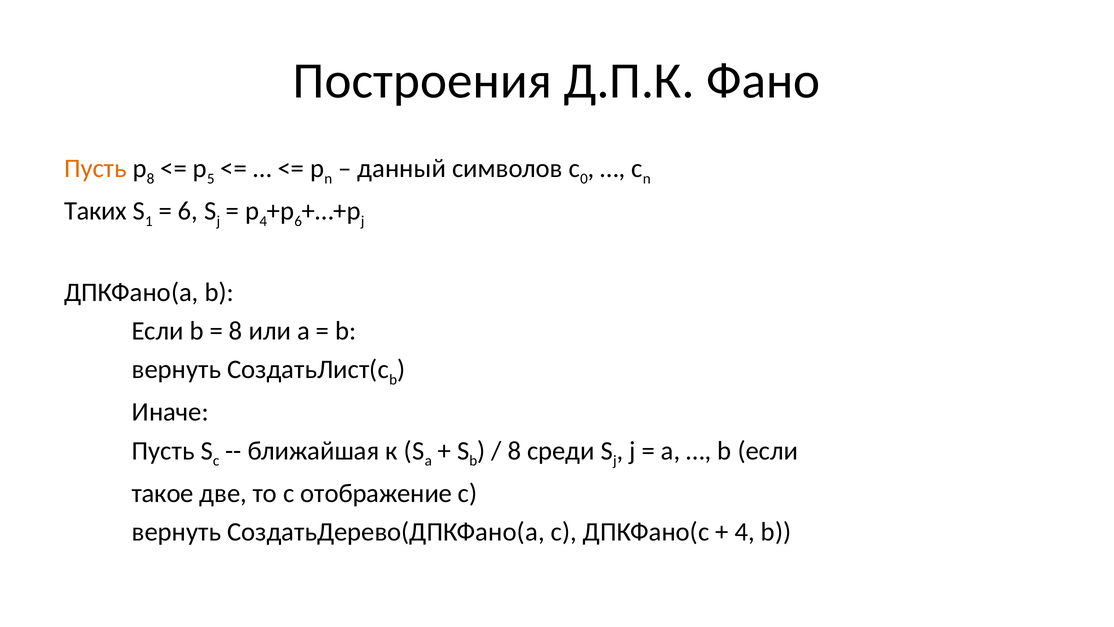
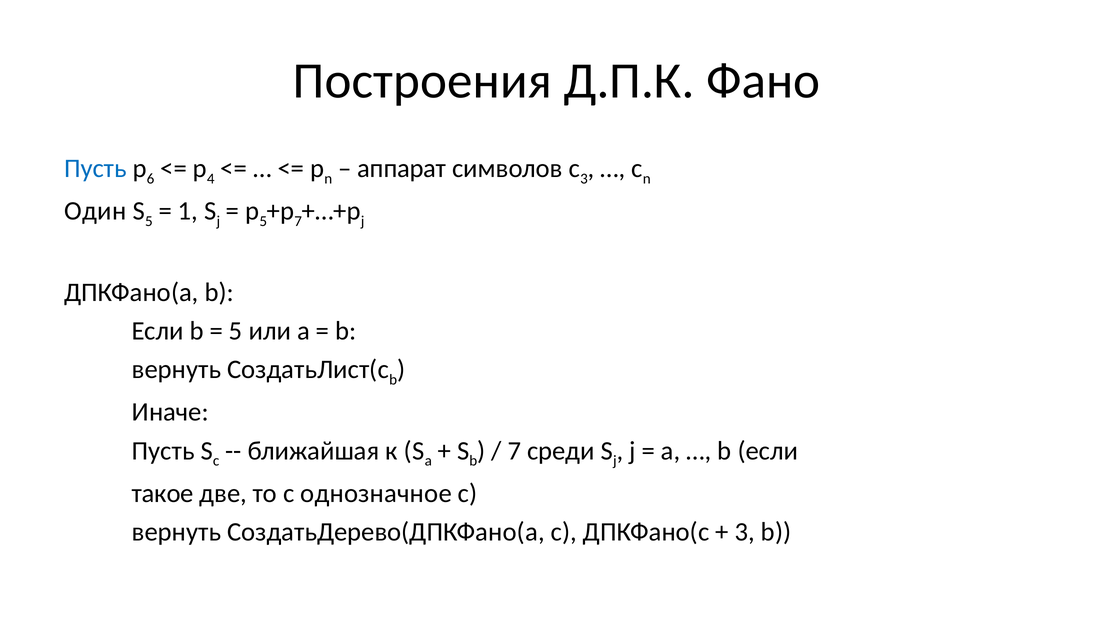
Пусть at (95, 168) colour: orange -> blue
8 at (151, 179): 8 -> 6
5: 5 -> 4
данный: данный -> аппарат
0 at (584, 179): 0 -> 3
Таких: Таких -> Один
1 at (149, 221): 1 -> 5
6 at (188, 211): 6 -> 1
4 at (263, 221): 4 -> 5
6 at (298, 221): 6 -> 7
8 at (236, 331): 8 -> 5
8 at (514, 450): 8 -> 7
отображение: отображение -> однозначное
4 at (745, 532): 4 -> 3
